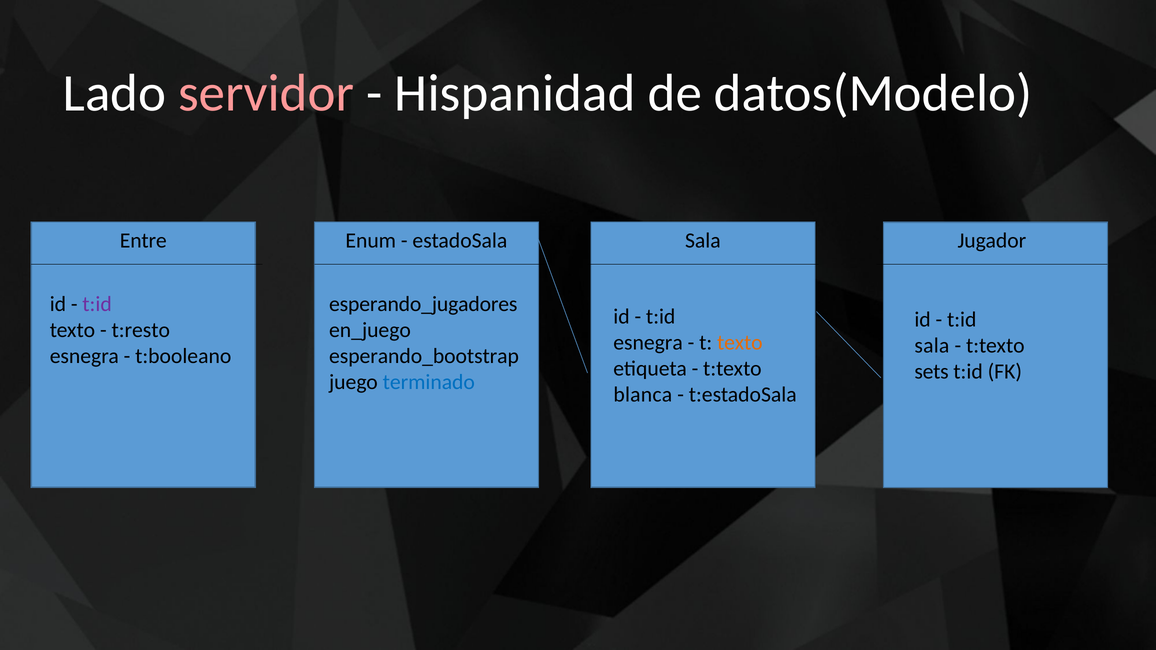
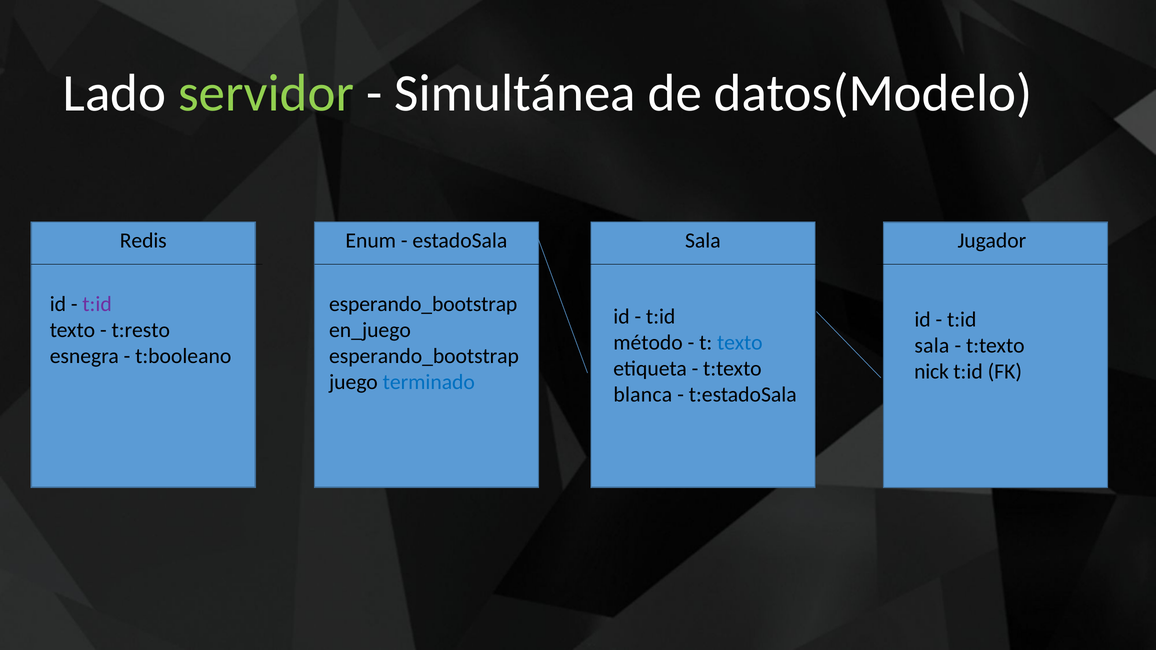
servidor colour: pink -> light green
Hispanidad: Hispanidad -> Simultánea
Entre: Entre -> Redis
esperando_jugadores at (423, 304): esperando_jugadores -> esperando_bootstrap
esnegra at (648, 343): esnegra -> método
texto at (740, 343) colour: orange -> blue
sets: sets -> nick
